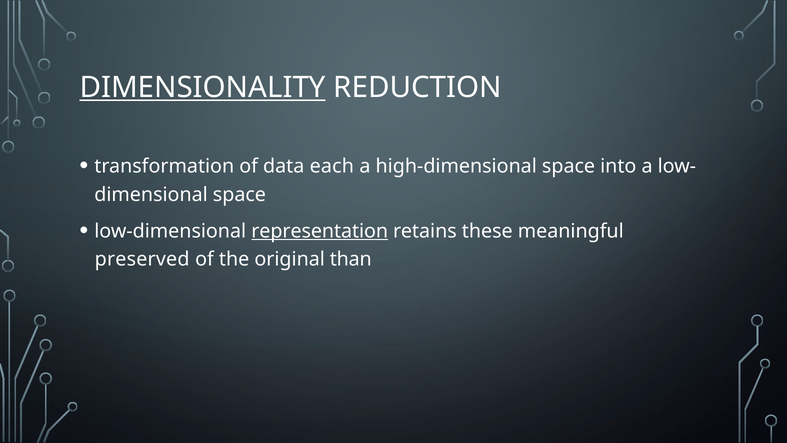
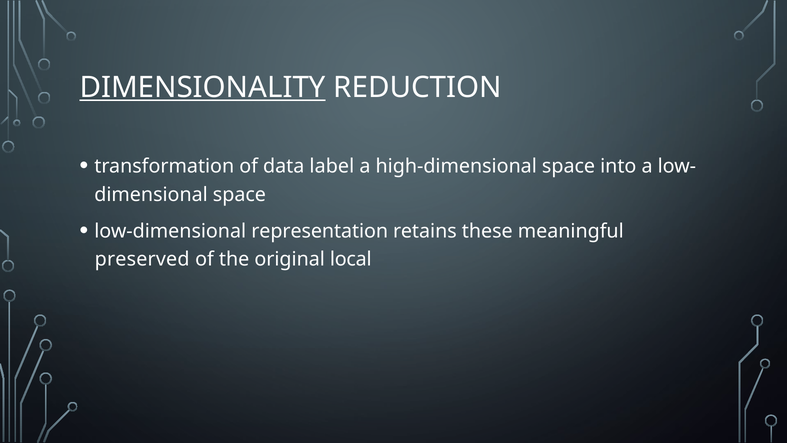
each: each -> label
representation underline: present -> none
than: than -> local
